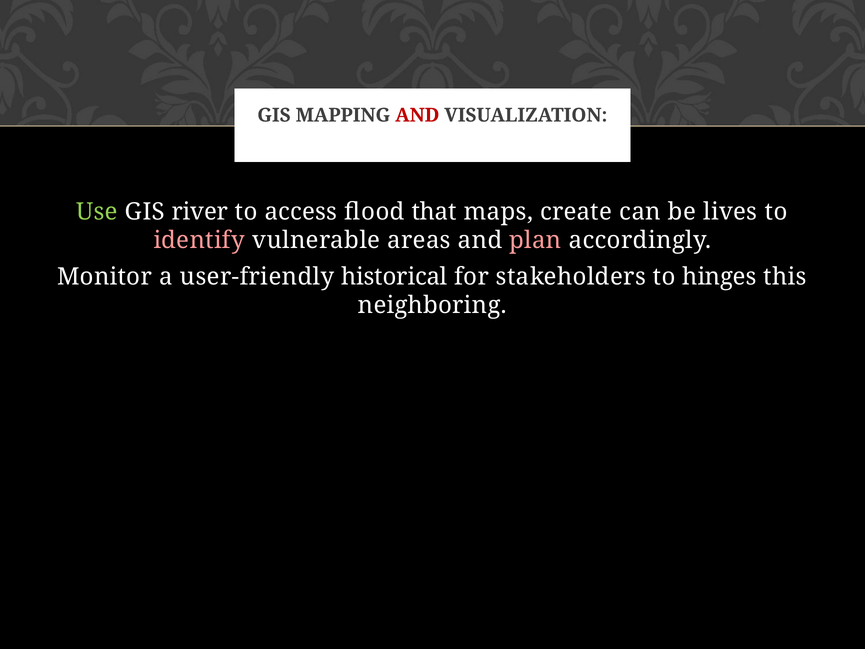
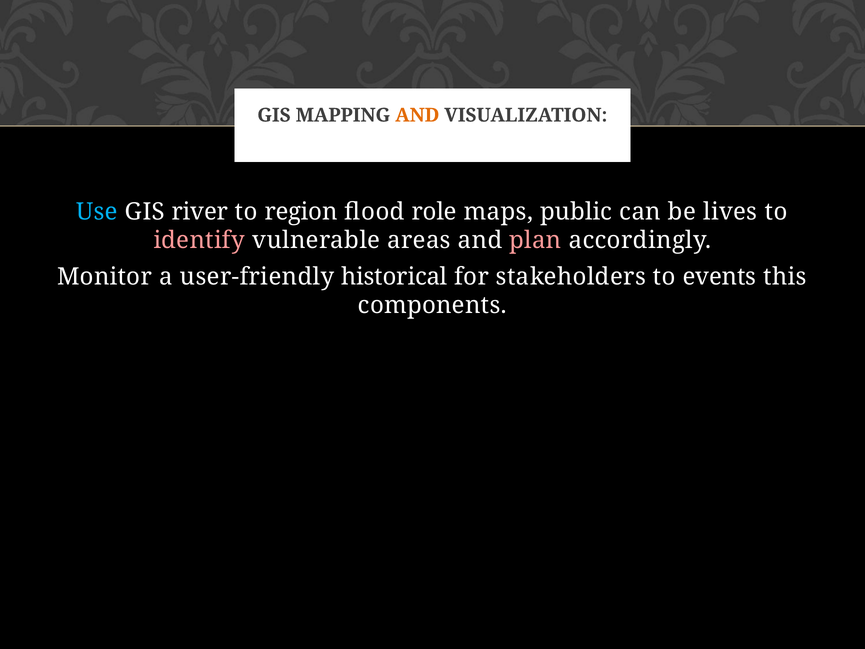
AND at (417, 115) colour: red -> orange
Use colour: light green -> light blue
access: access -> region
that: that -> role
create: create -> public
hinges: hinges -> events
neighboring: neighboring -> components
